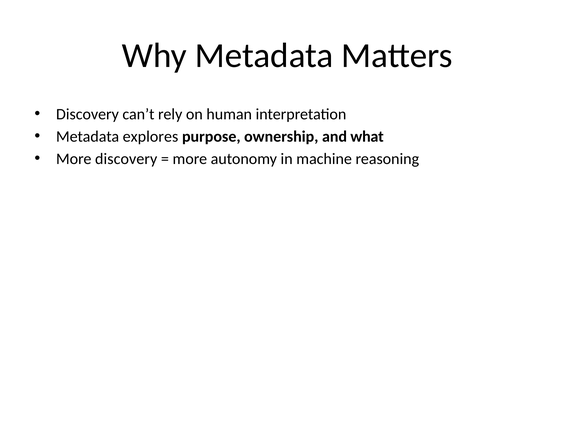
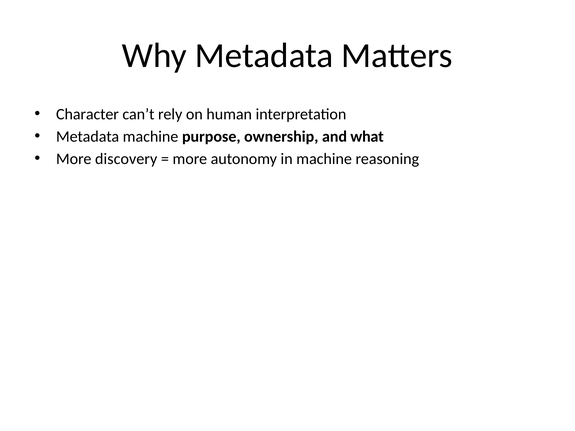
Discovery at (87, 114): Discovery -> Character
Metadata explores: explores -> machine
